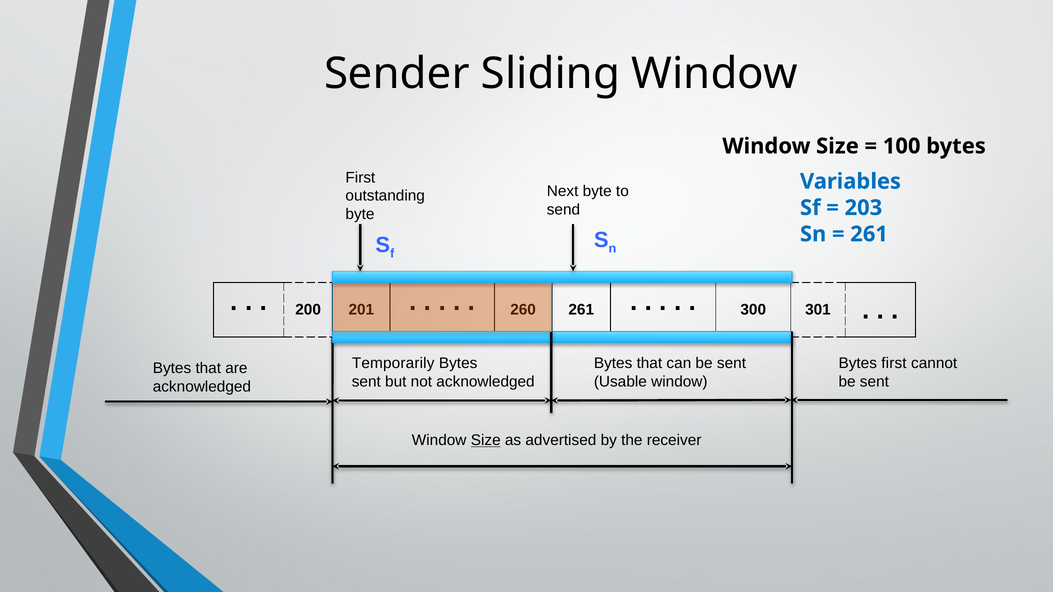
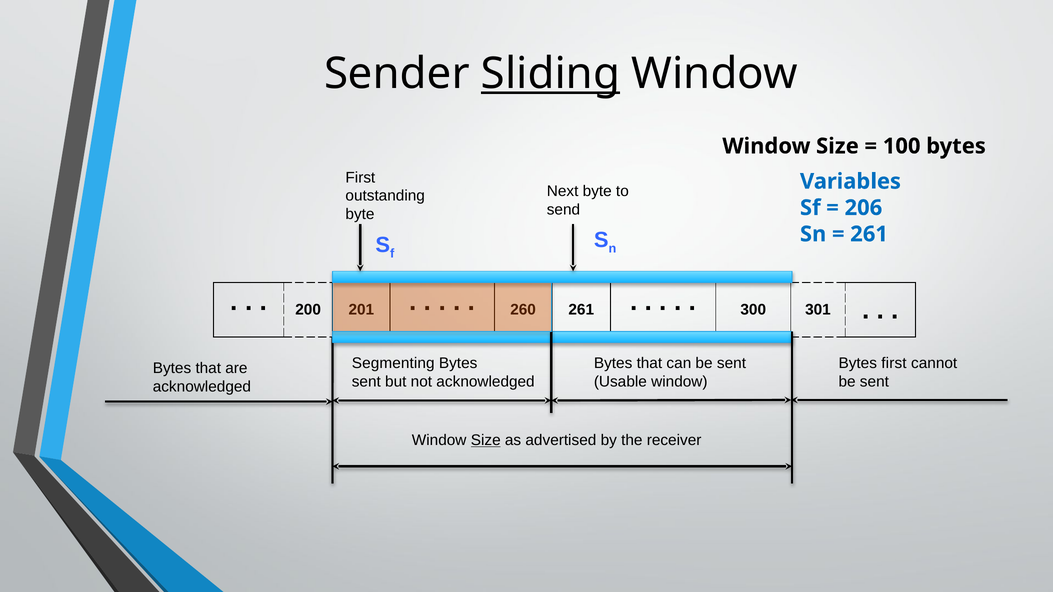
Sliding underline: none -> present
203: 203 -> 206
Temporarily: Temporarily -> Segmenting
